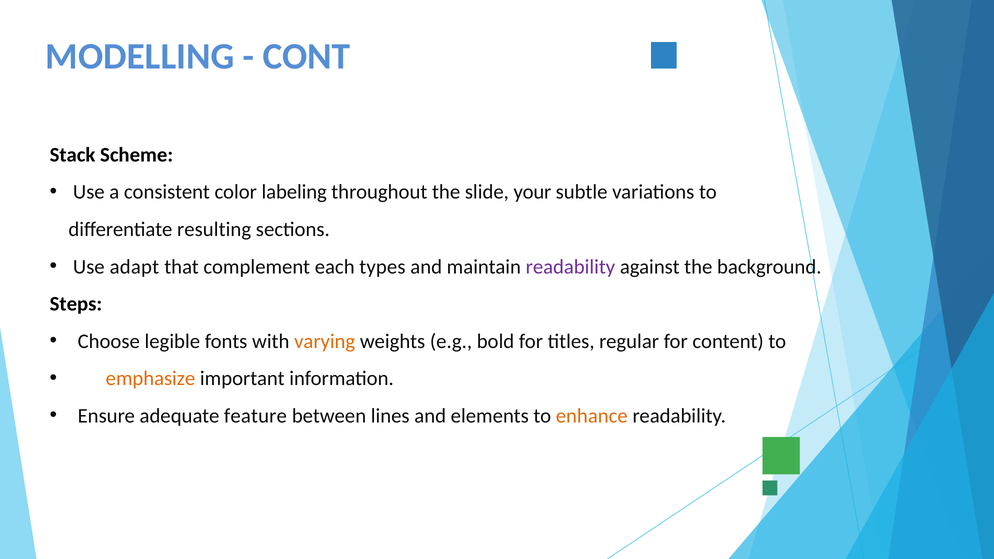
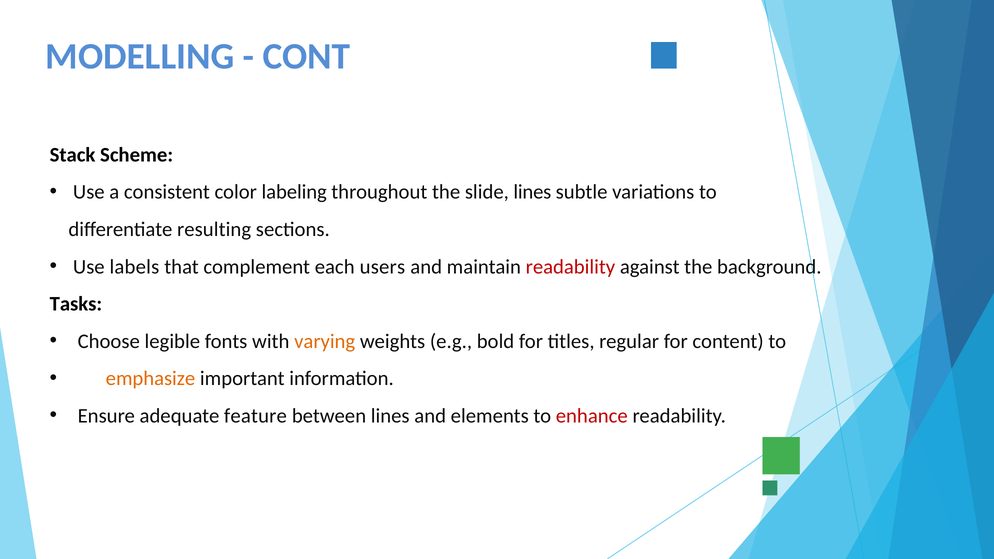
slide your: your -> lines
adapt: adapt -> labels
types: types -> users
readability at (570, 267) colour: purple -> red
Steps: Steps -> Tasks
enhance colour: orange -> red
